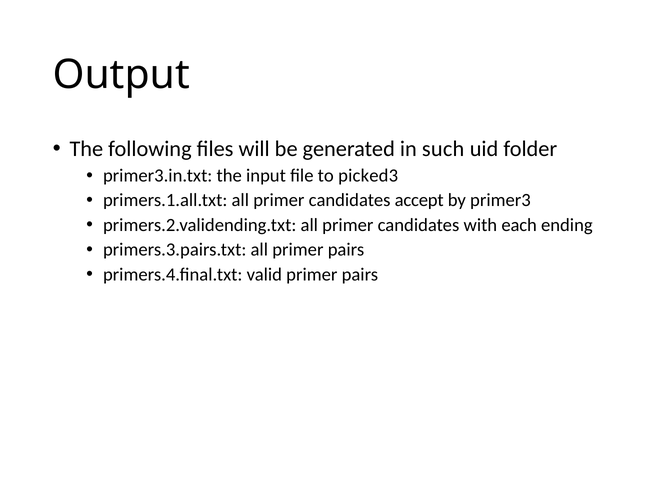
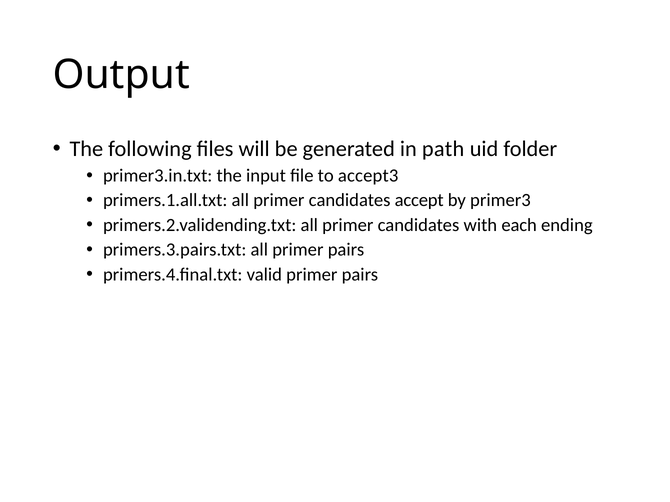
such: such -> path
picked3: picked3 -> accept3
